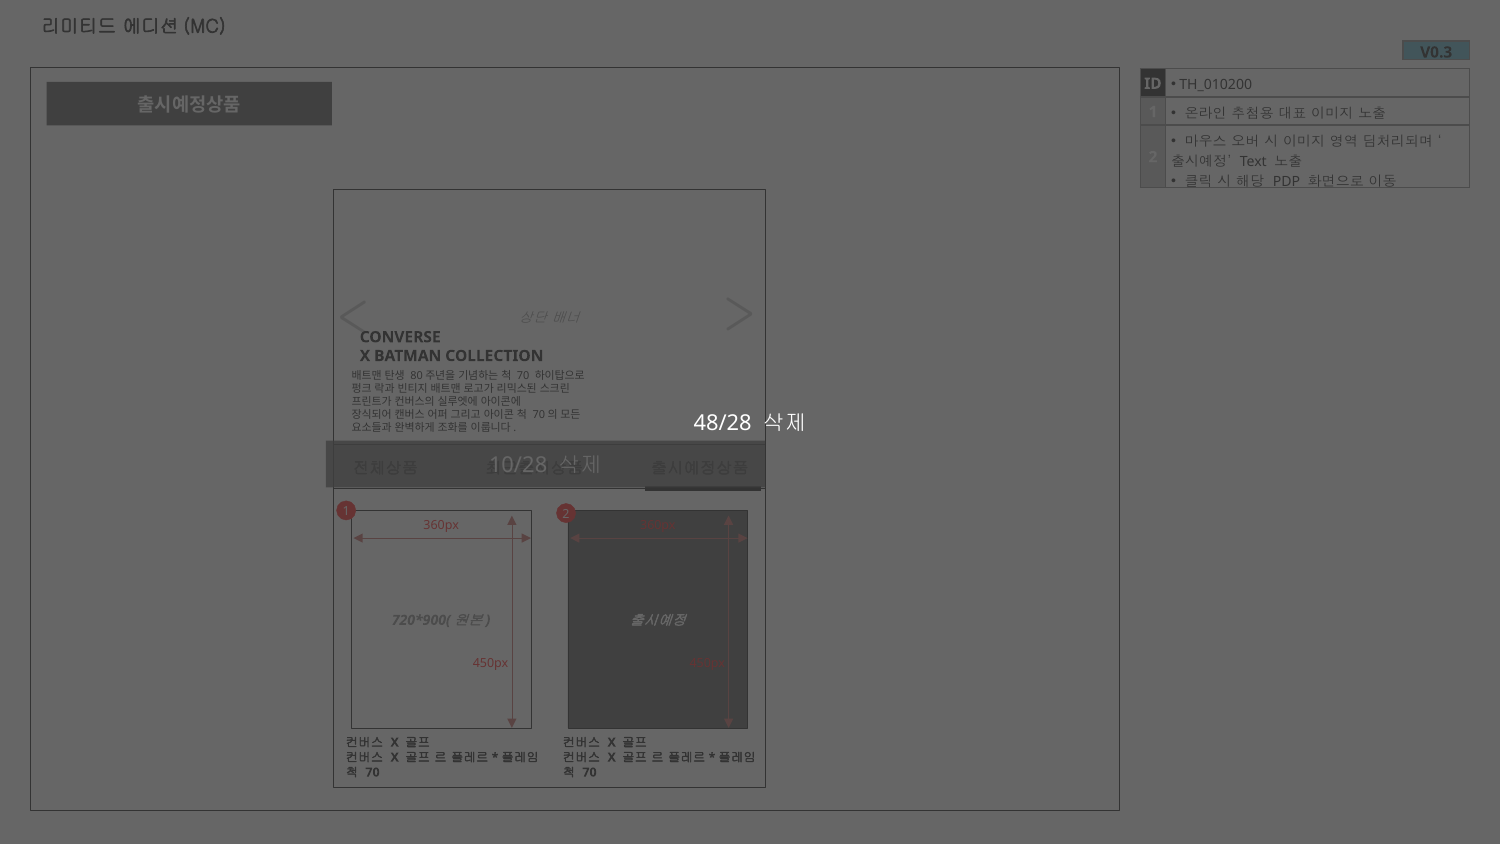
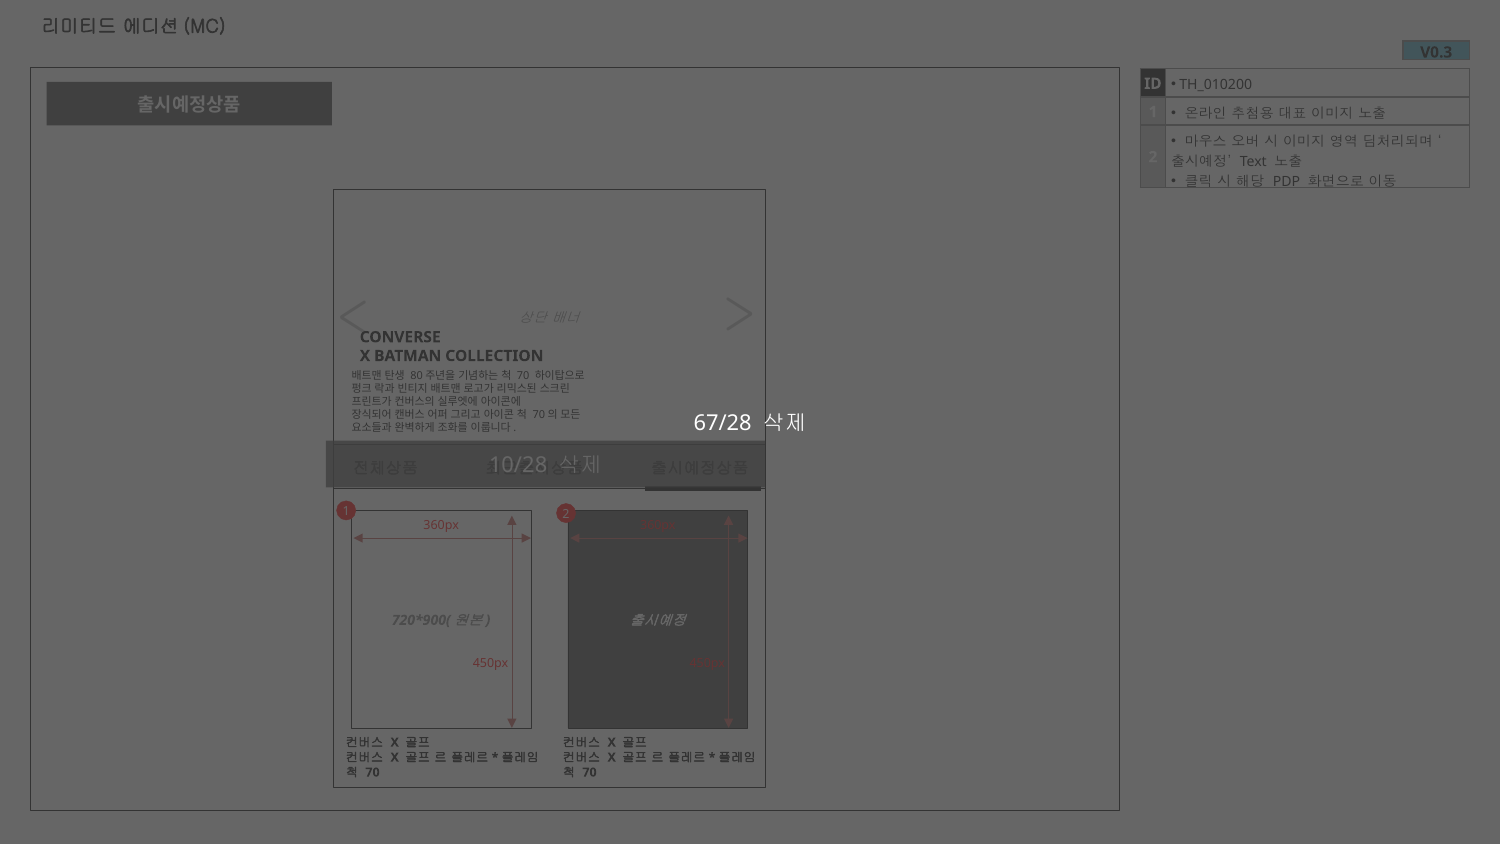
48/28: 48/28 -> 67/28
